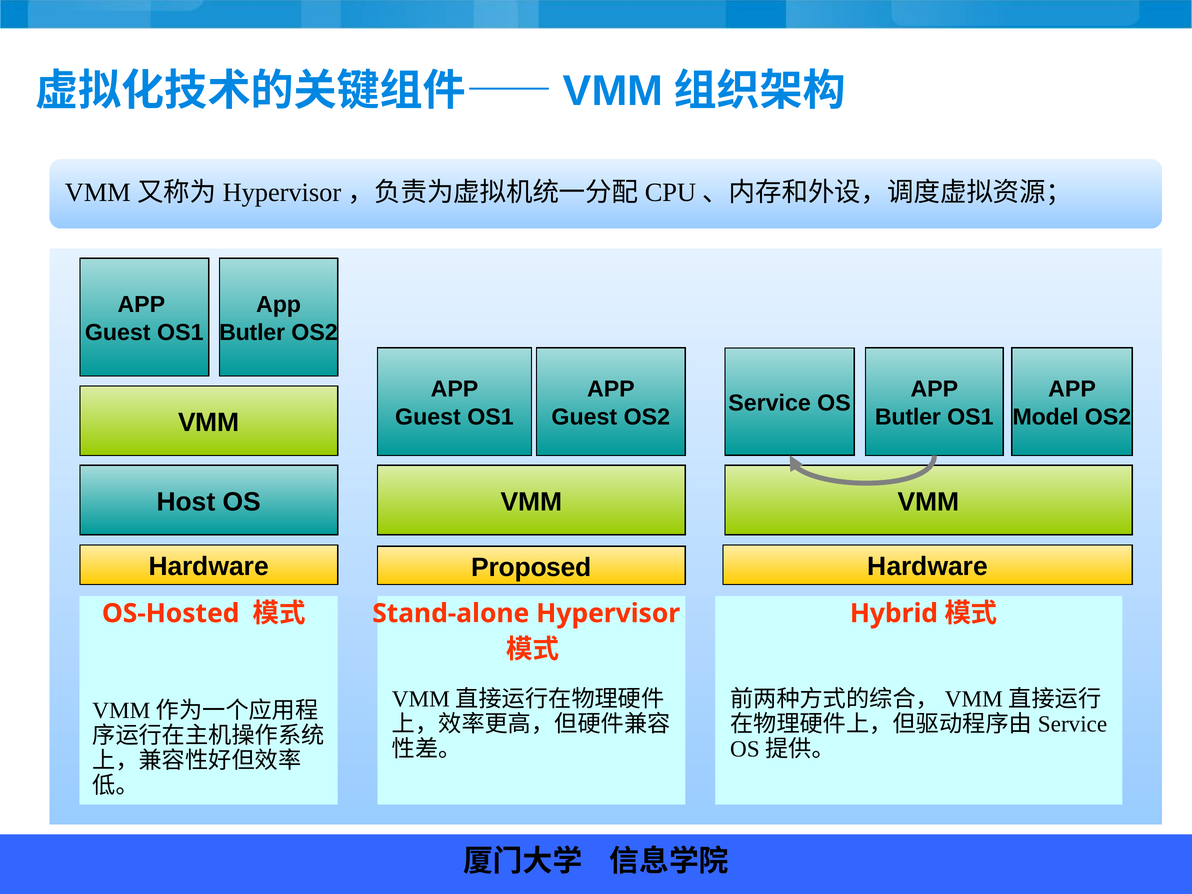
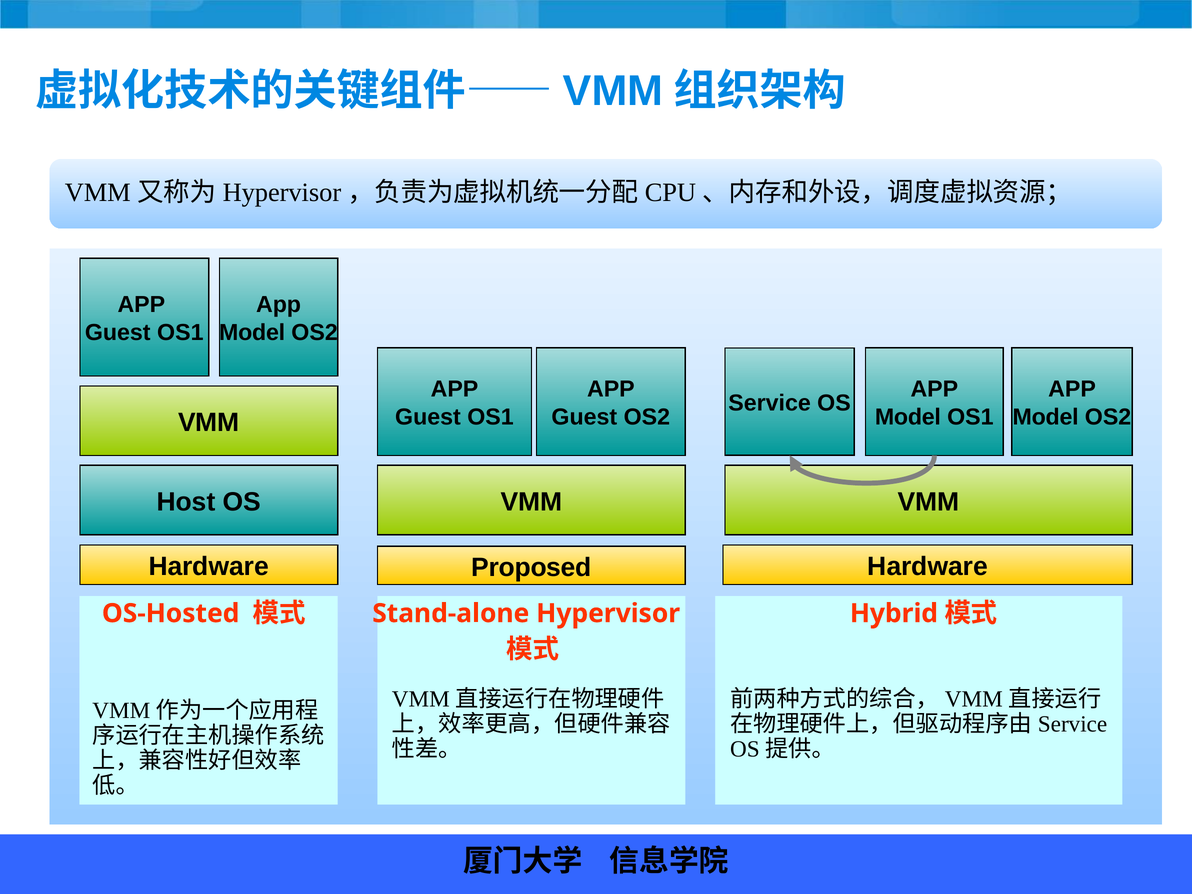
Butler at (252, 333): Butler -> Model
Butler at (908, 417): Butler -> Model
